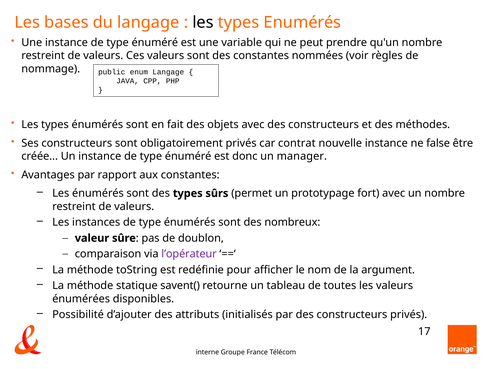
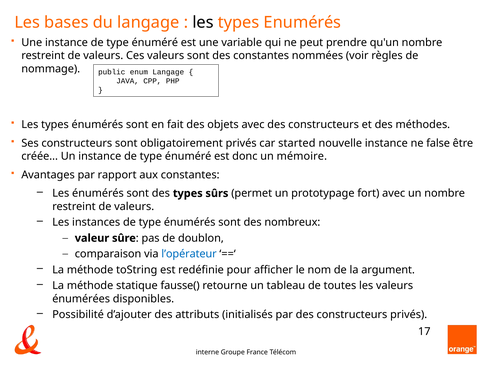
contrat: contrat -> started
manager: manager -> mémoire
l’opérateur colour: purple -> blue
savent(: savent( -> fausse(
